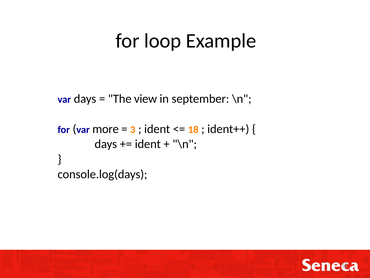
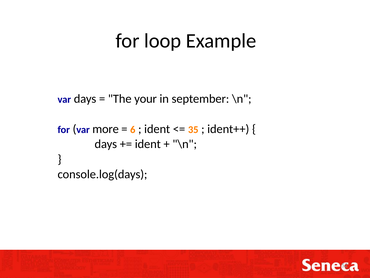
view: view -> your
3: 3 -> 6
18: 18 -> 35
